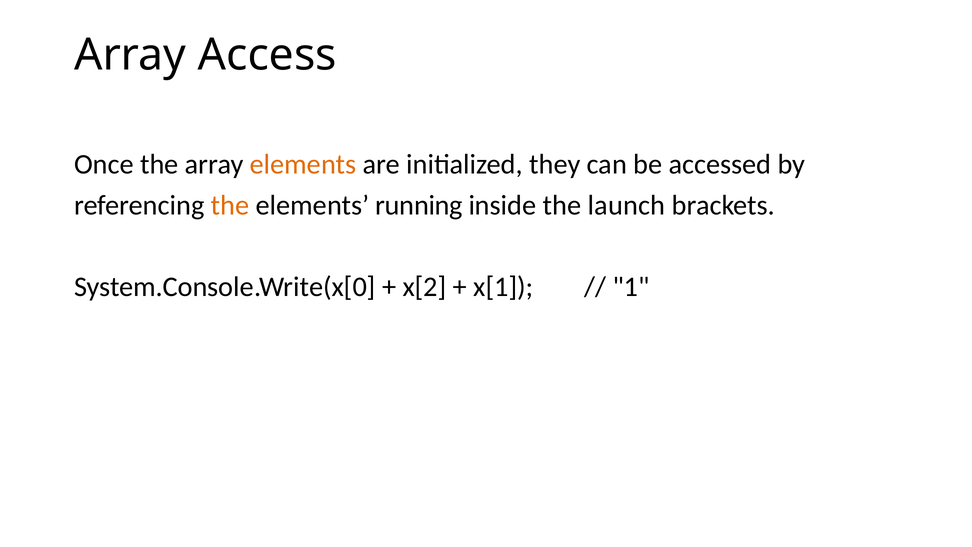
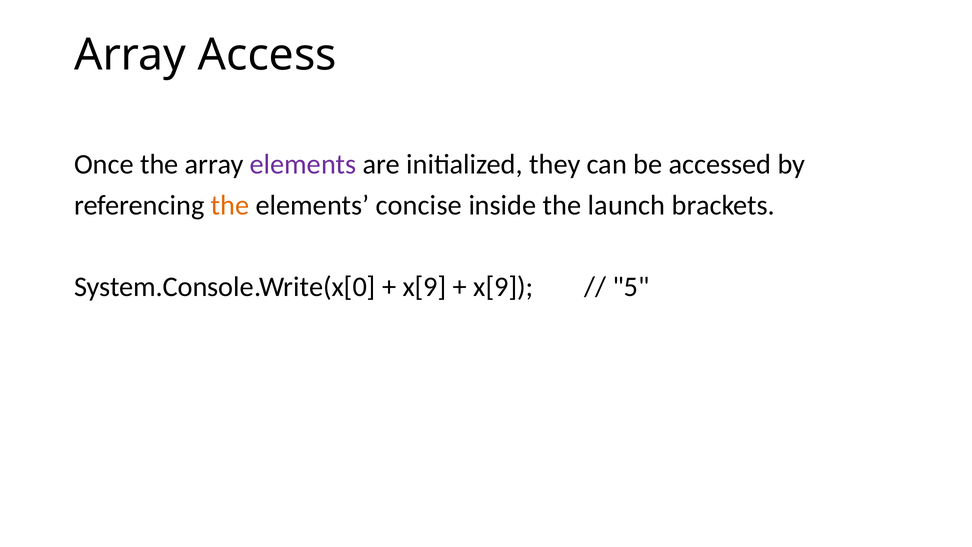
elements at (303, 164) colour: orange -> purple
running: running -> concise
x[2 at (424, 287): x[2 -> x[9
x[1 at (503, 287): x[1 -> x[9
1: 1 -> 5
